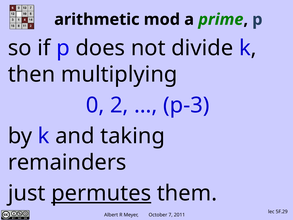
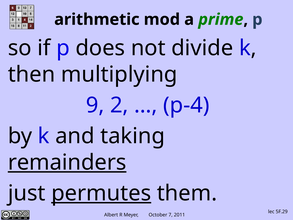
0: 0 -> 9
p-3: p-3 -> p-4
remainders underline: none -> present
